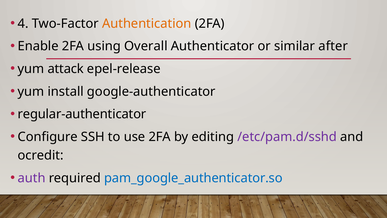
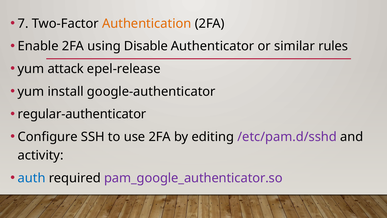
4: 4 -> 7
Overall: Overall -> Disable
after: after -> rules
ocredit: ocredit -> activity
auth colour: purple -> blue
pam_google_authenticator.so colour: blue -> purple
